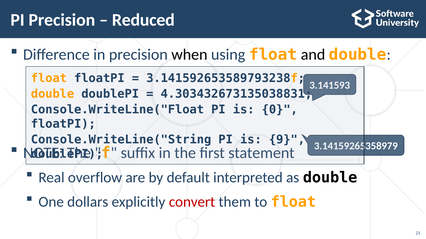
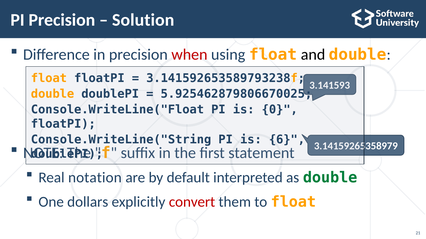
Reduced: Reduced -> Solution
when colour: black -> red
4.303432673135038831: 4.303432673135038831 -> 5.925462879806670025
9: 9 -> 6
overflow: overflow -> notation
double at (330, 178) colour: black -> green
